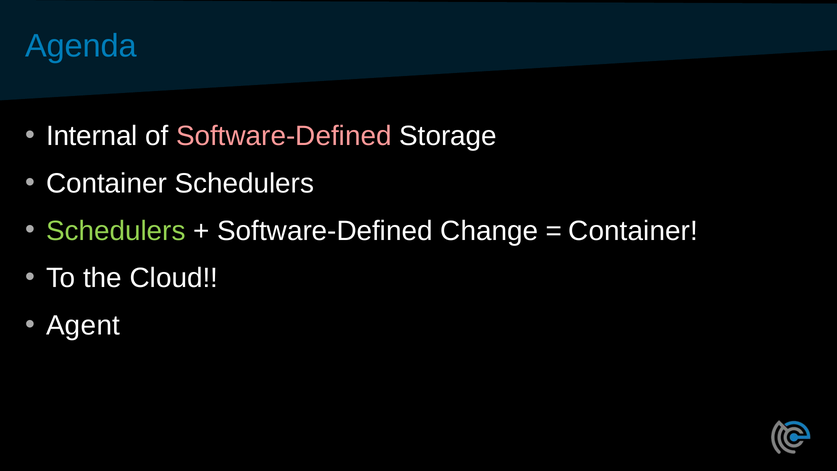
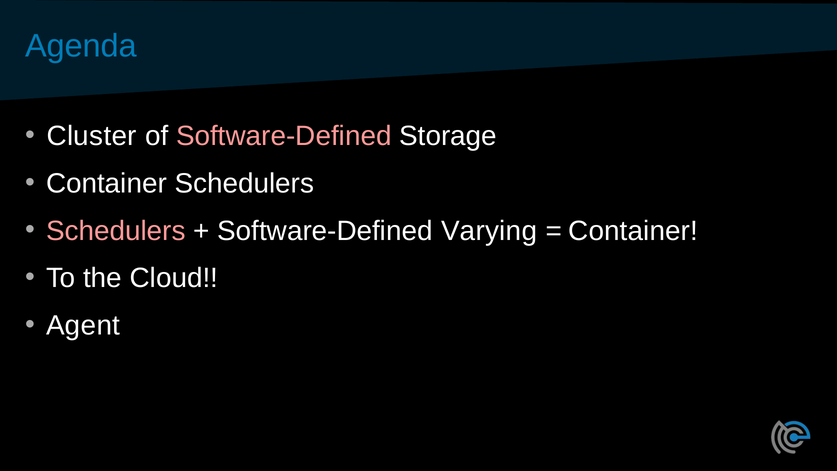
Internal: Internal -> Cluster
Schedulers at (116, 231) colour: light green -> pink
Change: Change -> Varying
